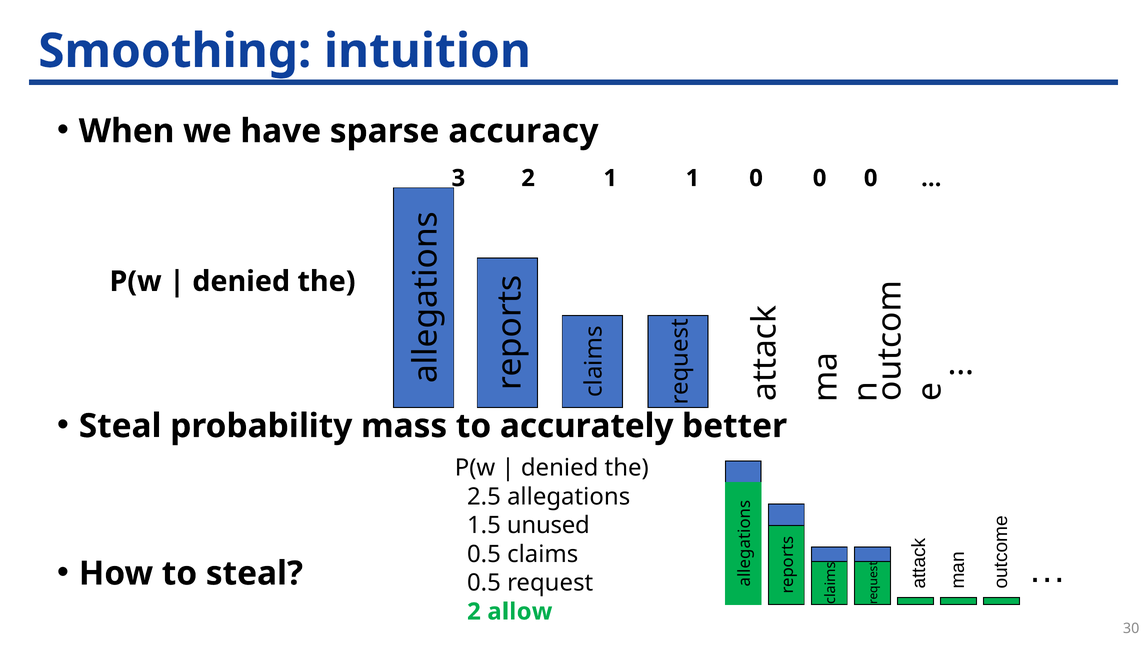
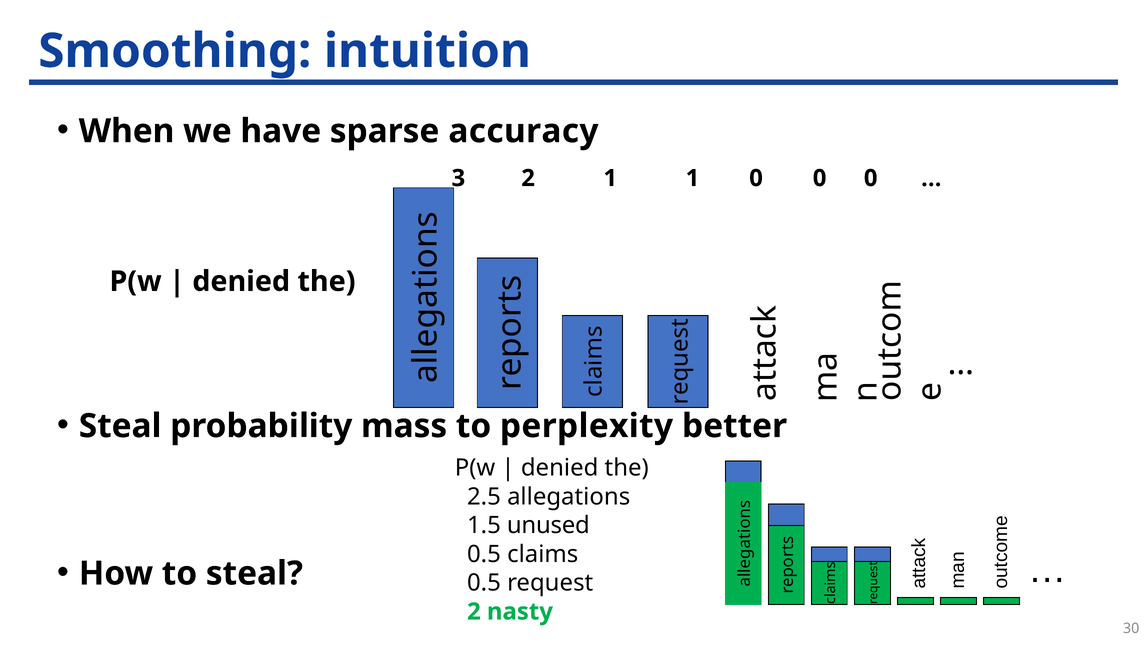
accurately: accurately -> perplexity
allow: allow -> nasty
